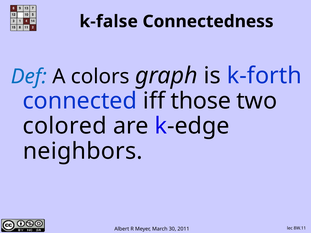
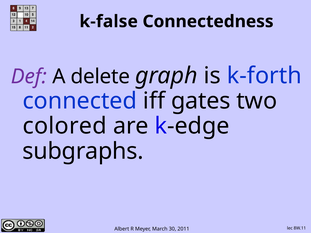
Def colour: blue -> purple
colors: colors -> delete
those: those -> gates
neighbors: neighbors -> subgraphs
